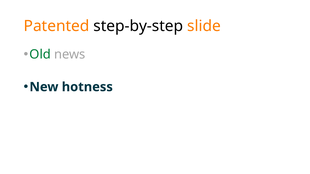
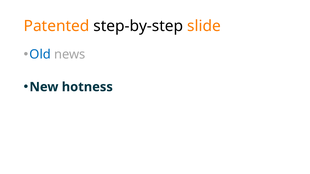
Old colour: green -> blue
